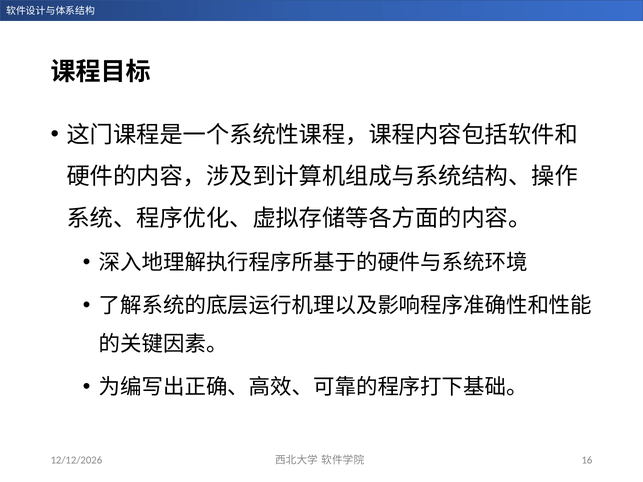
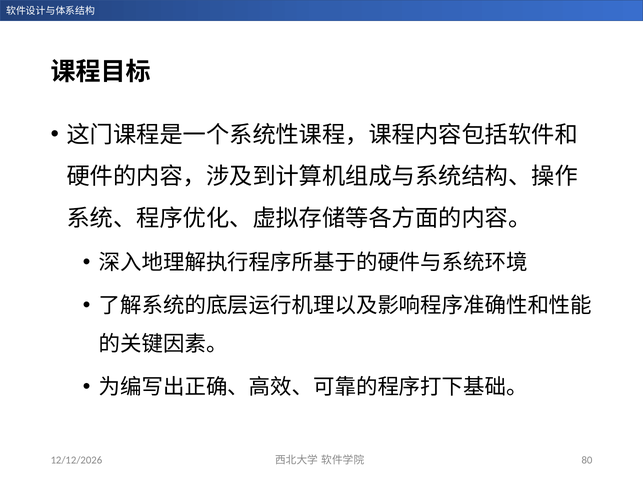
16: 16 -> 80
